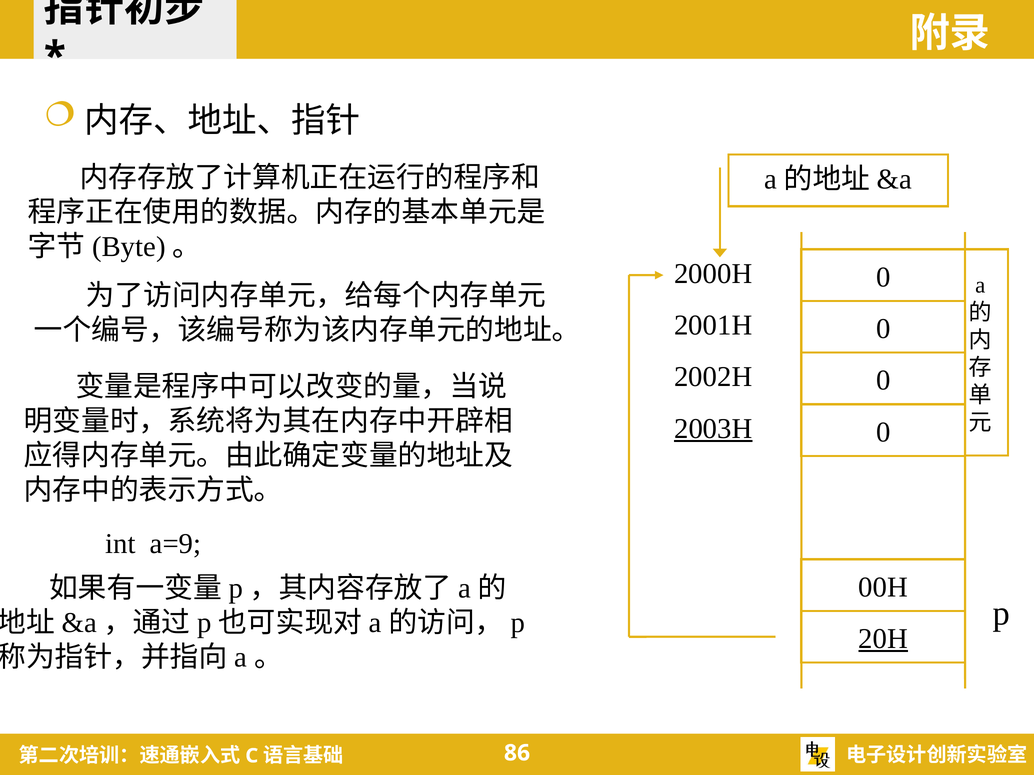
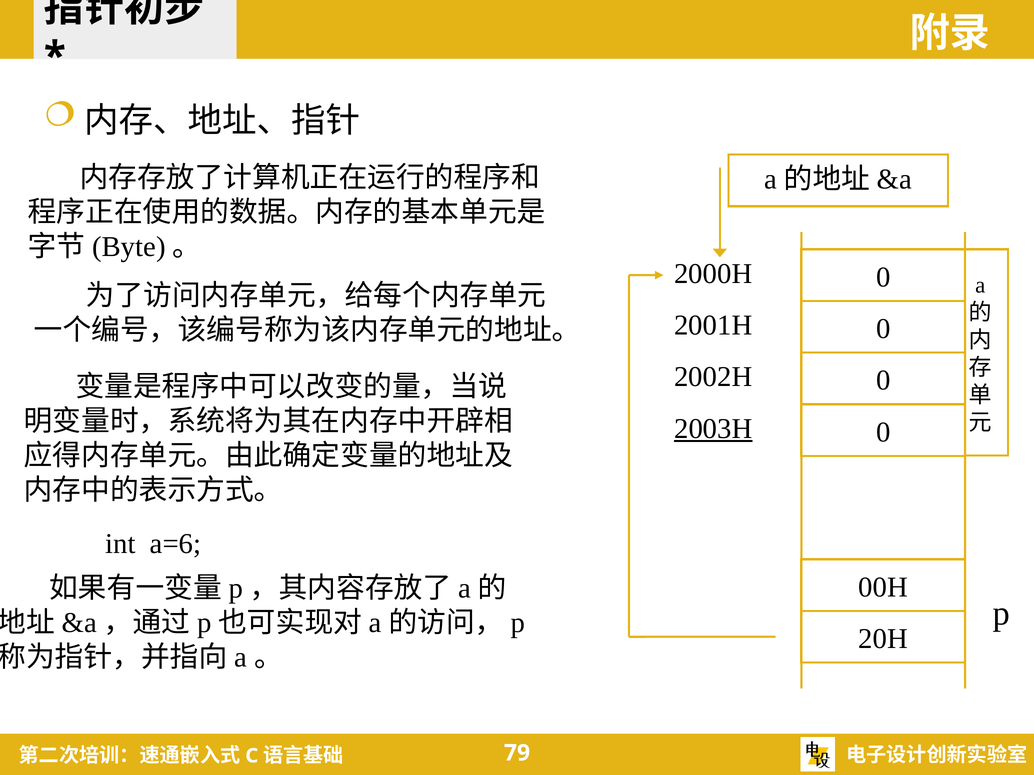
a=9: a=9 -> a=6
20H underline: present -> none
86: 86 -> 79
